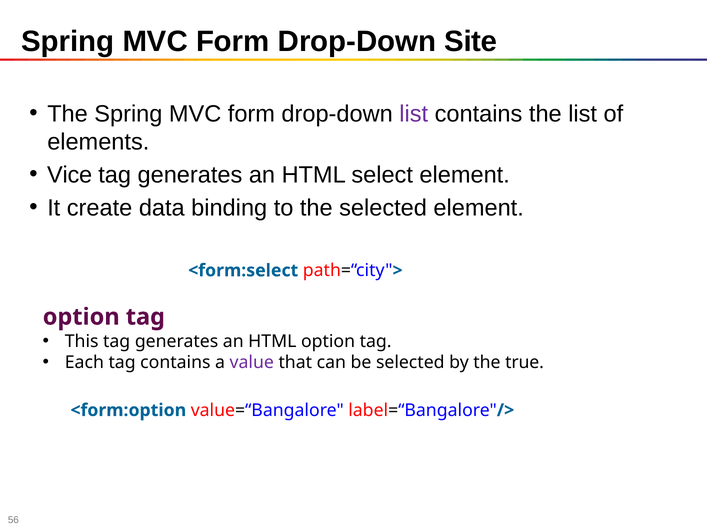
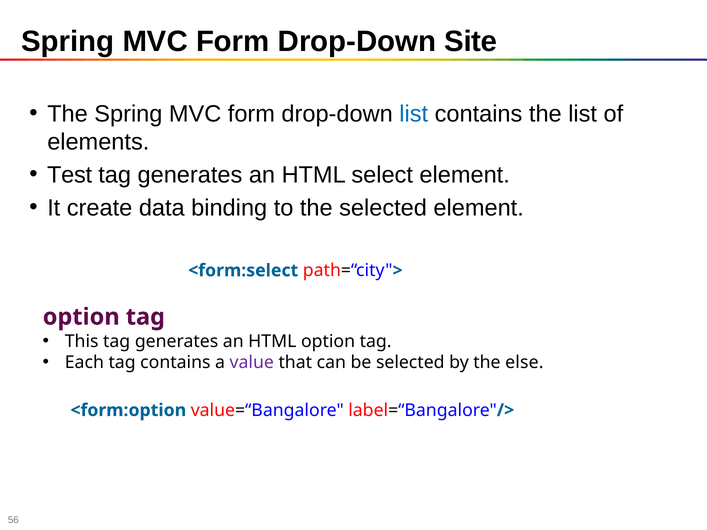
list at (414, 114) colour: purple -> blue
Vice: Vice -> Test
true: true -> else
